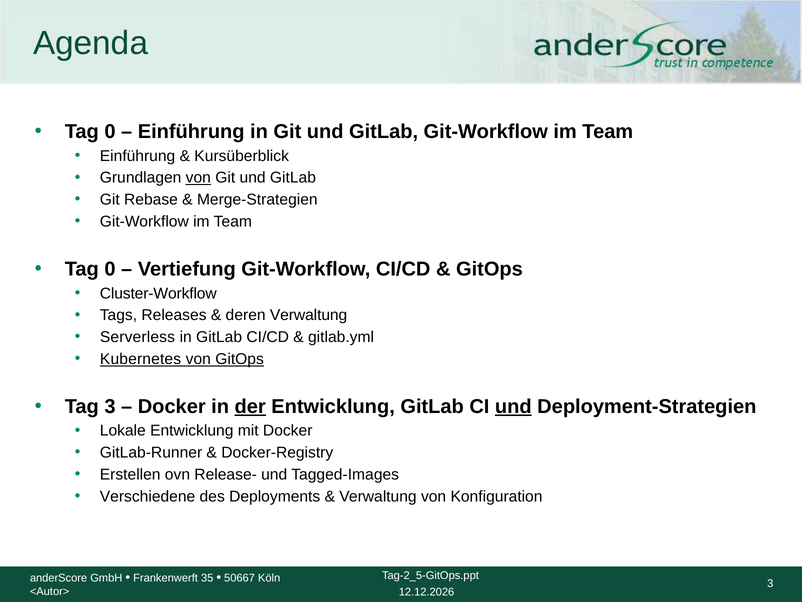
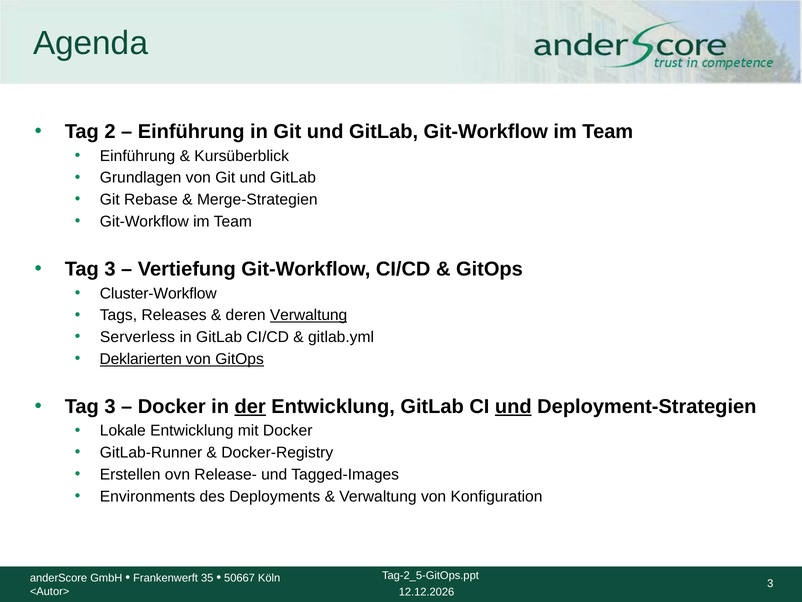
0 at (110, 132): 0 -> 2
von at (198, 178) underline: present -> none
0 at (110, 269): 0 -> 3
Verwaltung at (309, 315) underline: none -> present
Kubernetes: Kubernetes -> Deklarierten
Verschiedene: Verschiedene -> Environments
